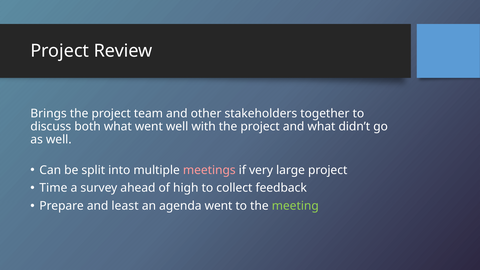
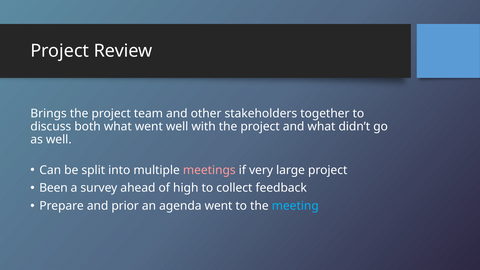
Time: Time -> Been
least: least -> prior
meeting colour: light green -> light blue
